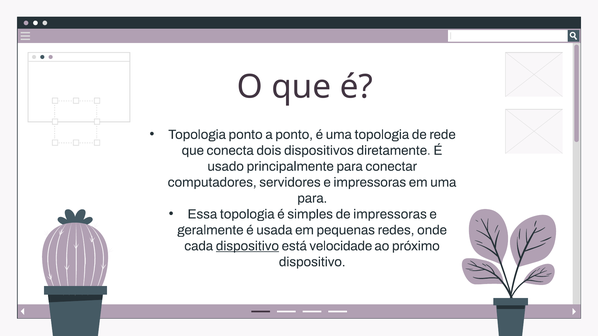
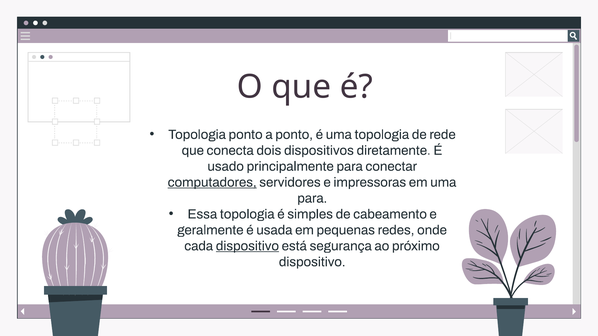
computadores underline: none -> present
de impressoras: impressoras -> cabeamento
velocidade: velocidade -> segurança
